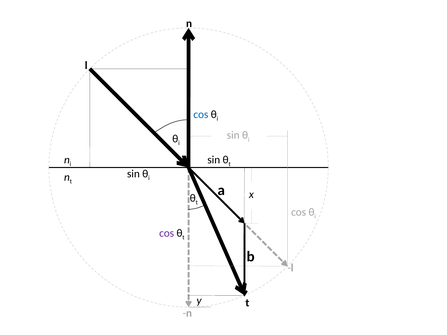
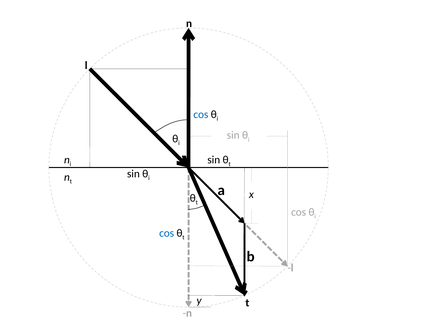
cos at (167, 233) colour: purple -> blue
